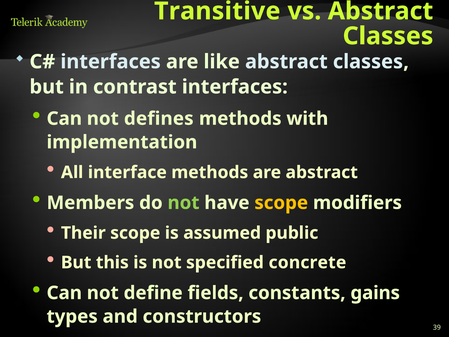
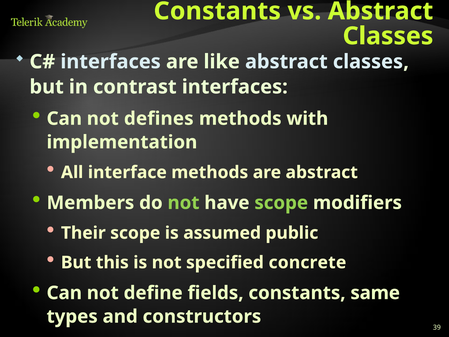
Transitive at (217, 11): Transitive -> Constants
scope at (281, 203) colour: yellow -> light green
gains: gains -> same
